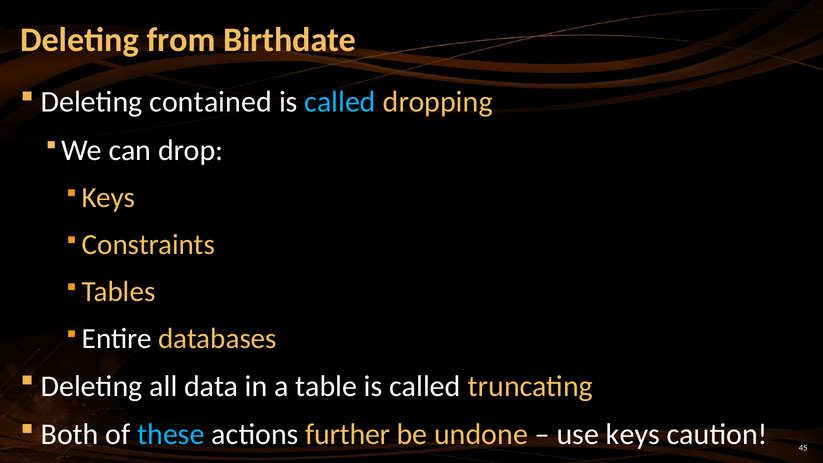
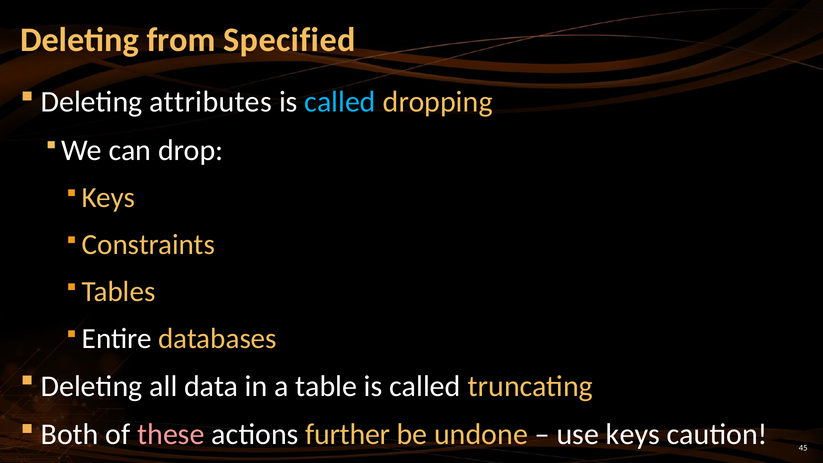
Birthdate: Birthdate -> Specified
contained: contained -> attributes
these colour: light blue -> pink
